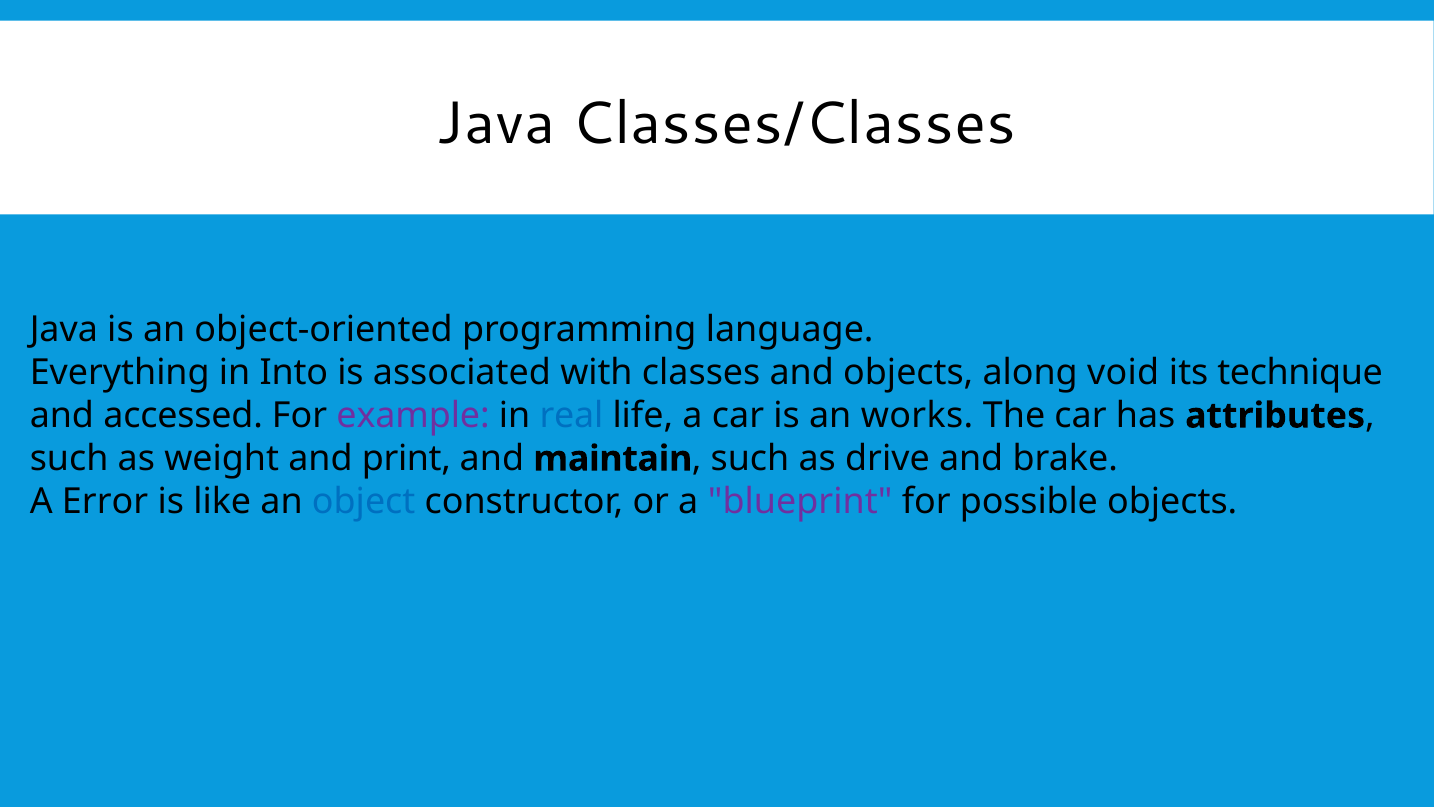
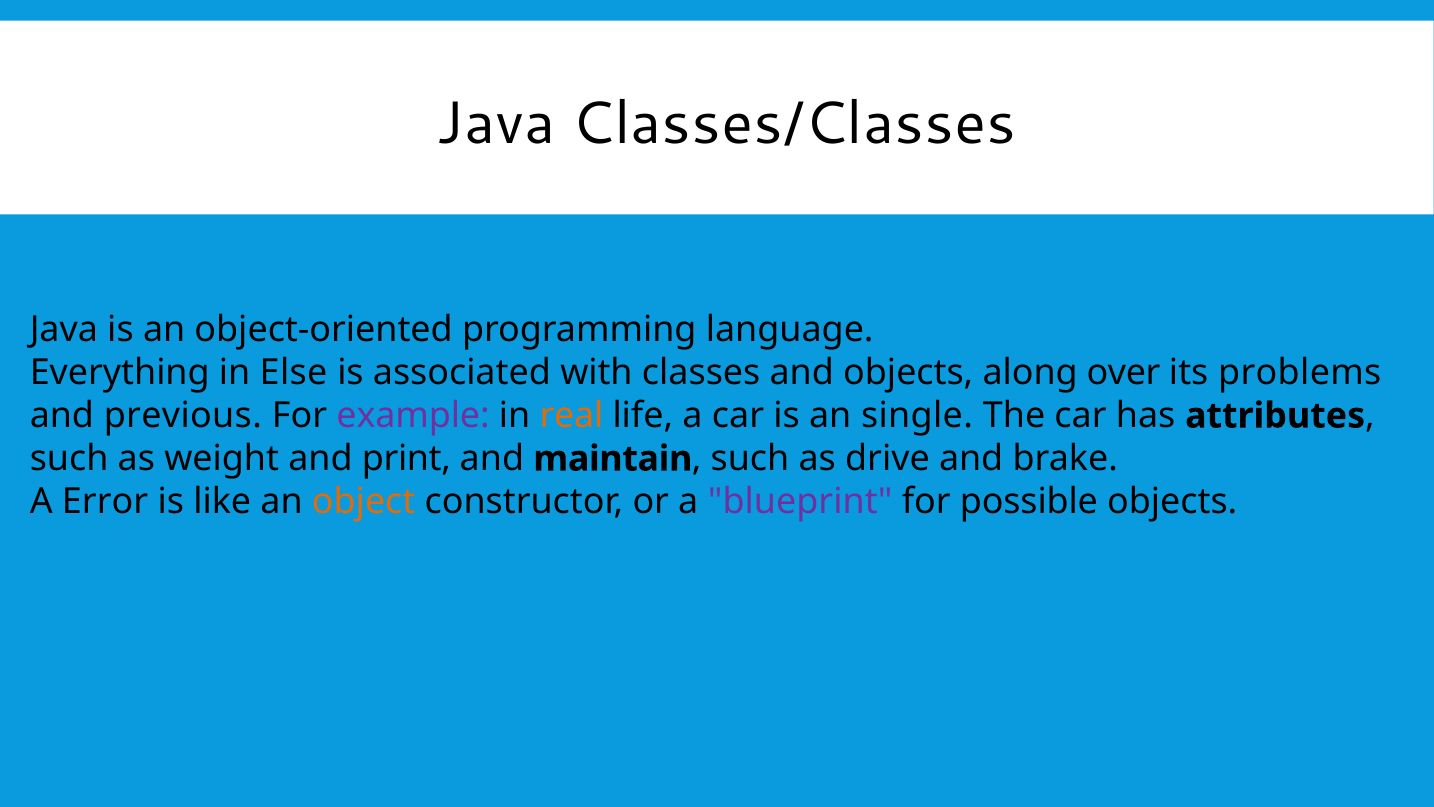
Into: Into -> Else
void: void -> over
technique: technique -> problems
accessed: accessed -> previous
real colour: blue -> orange
works: works -> single
object colour: blue -> orange
